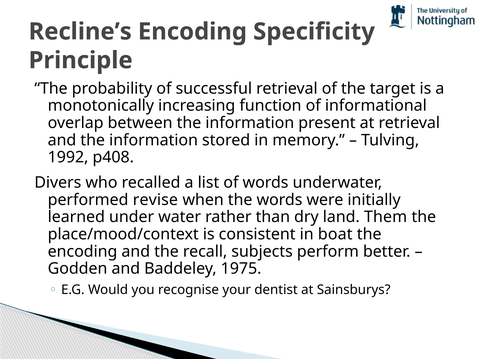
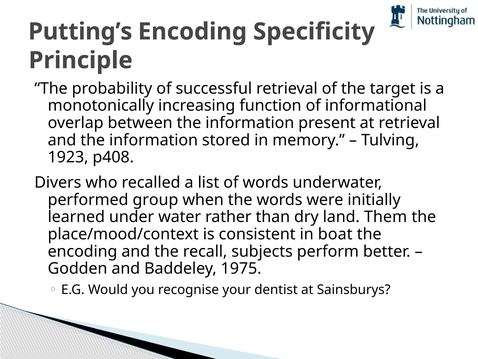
Recline’s: Recline’s -> Putting’s
1992: 1992 -> 1923
revise: revise -> group
